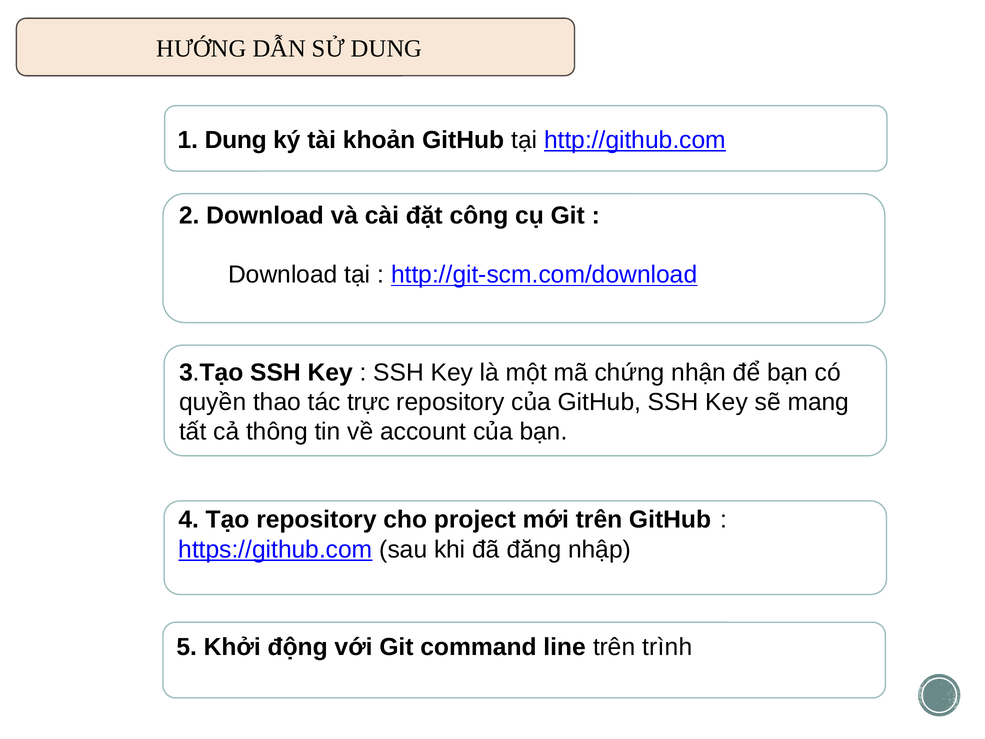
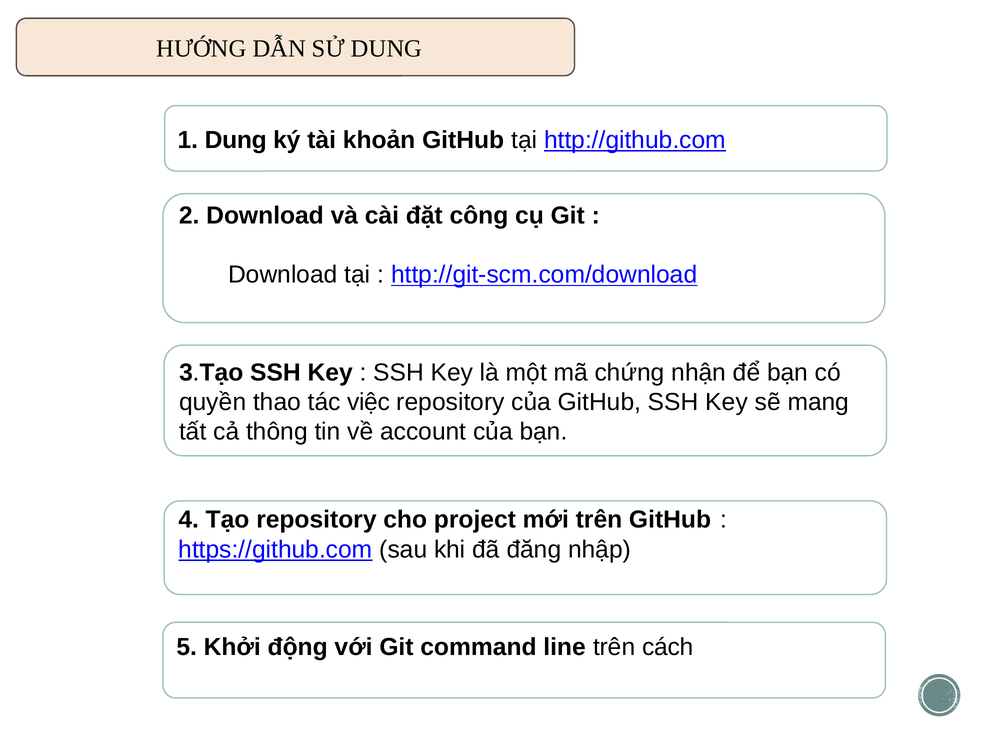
trực: trực -> việc
trình: trình -> cách
